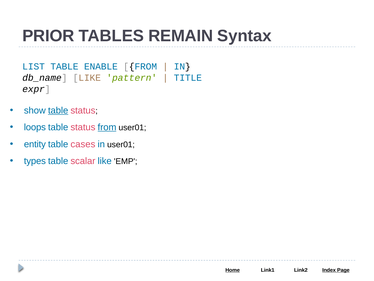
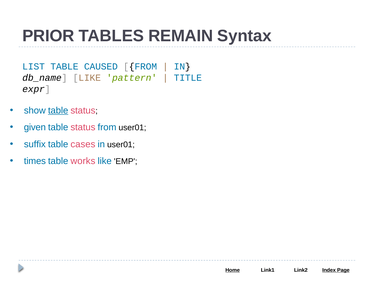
ENABLE: ENABLE -> CAUSED
loops: loops -> given
from at (107, 127) underline: present -> none
entity: entity -> suffix
types: types -> times
scalar: scalar -> works
